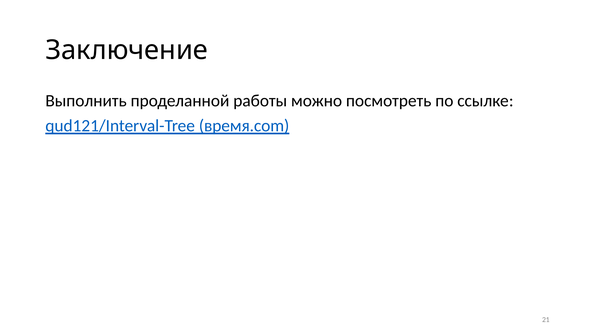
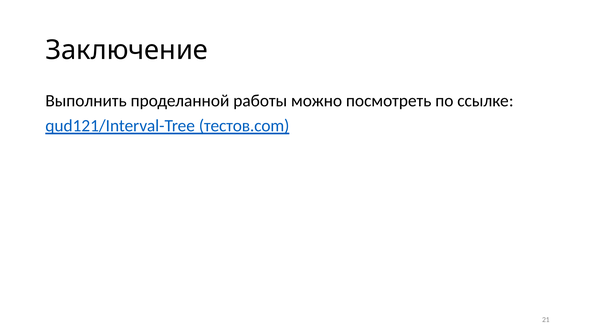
время.com: время.com -> тестов.com
